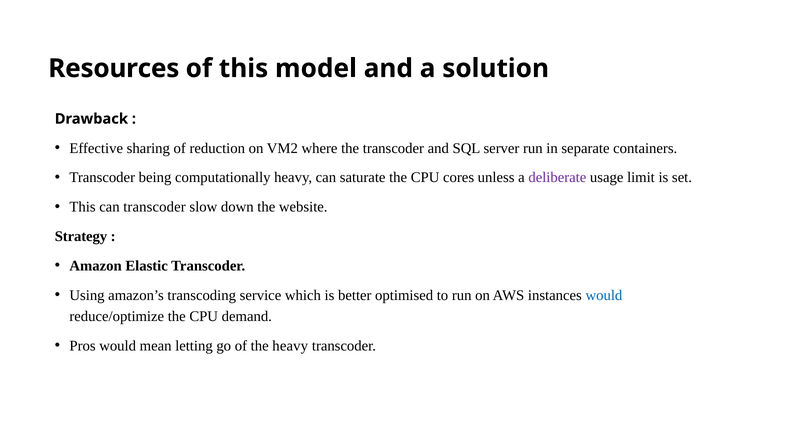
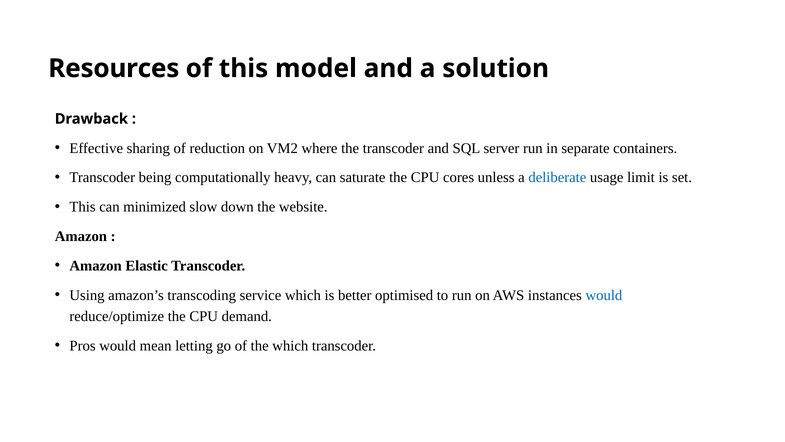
deliberate colour: purple -> blue
can transcoder: transcoder -> minimized
Strategy at (81, 236): Strategy -> Amazon
the heavy: heavy -> which
